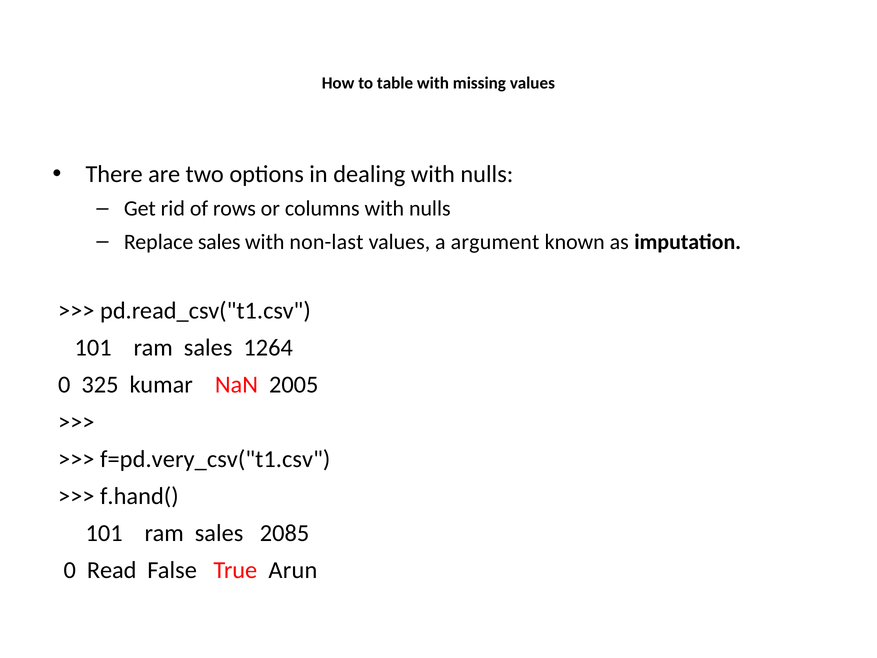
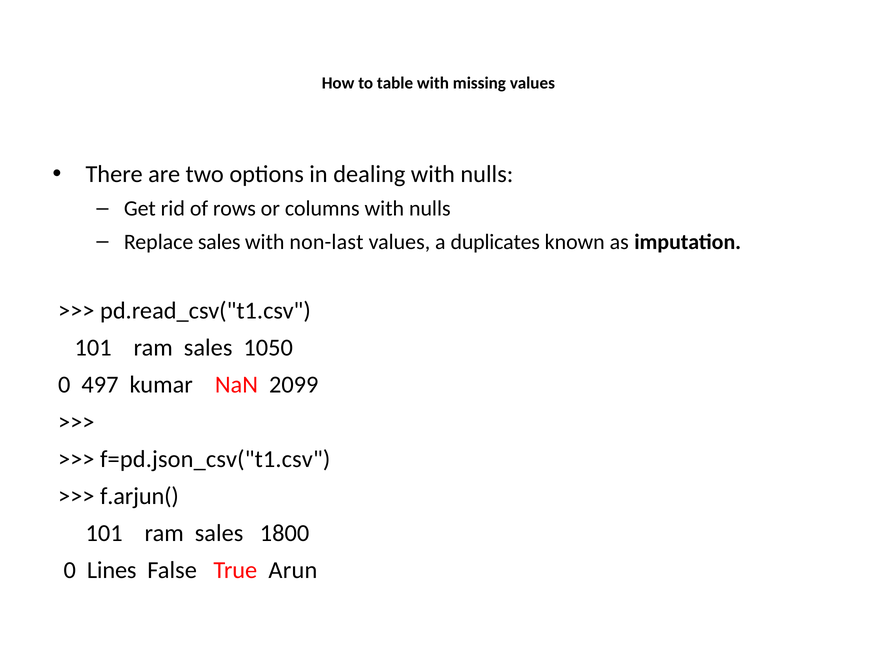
argument: argument -> duplicates
1264: 1264 -> 1050
325: 325 -> 497
2005: 2005 -> 2099
f=pd.very_csv("t1.csv: f=pd.very_csv("t1.csv -> f=pd.json_csv("t1.csv
f.hand(: f.hand( -> f.arjun(
2085: 2085 -> 1800
Read: Read -> Lines
